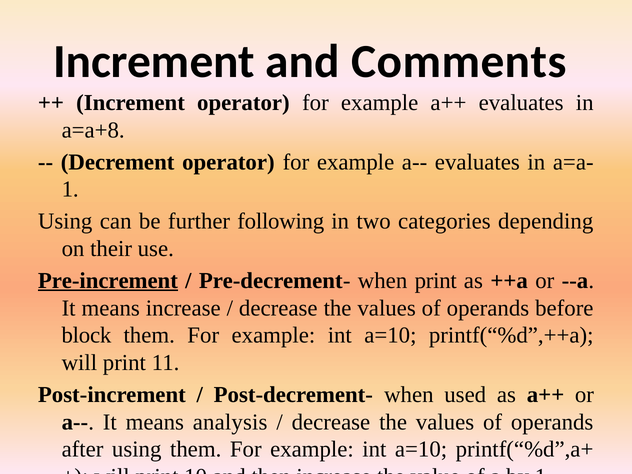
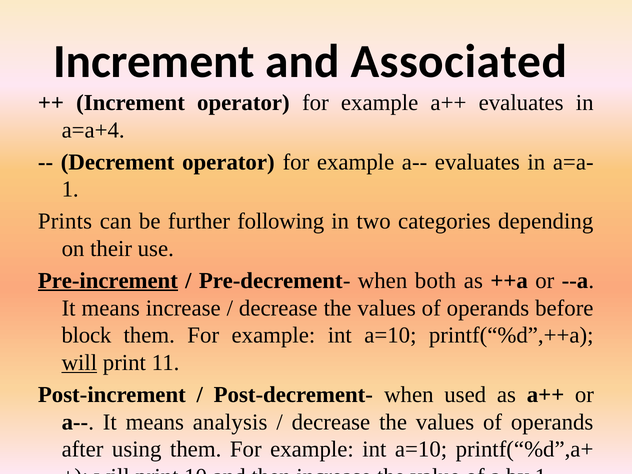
Comments: Comments -> Associated
a=a+8: a=a+8 -> a=a+4
Using at (65, 221): Using -> Prints
when print: print -> both
will at (79, 363) underline: none -> present
